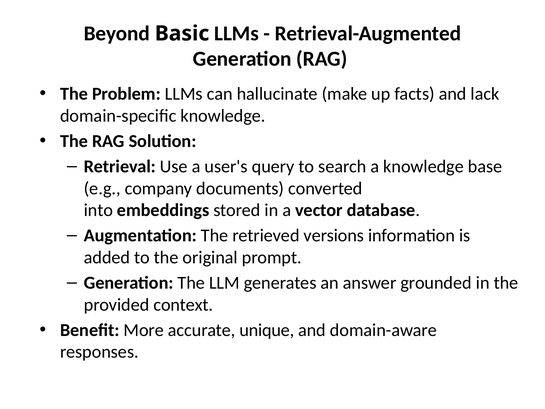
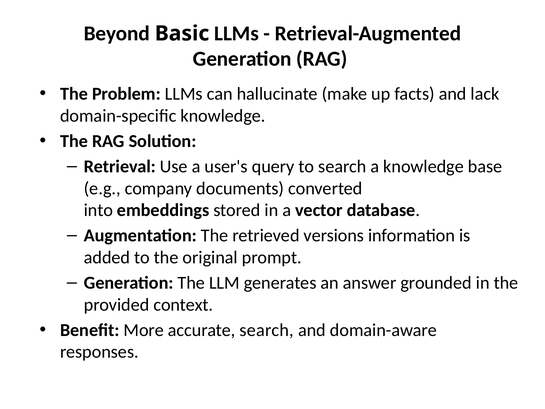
accurate unique: unique -> search
